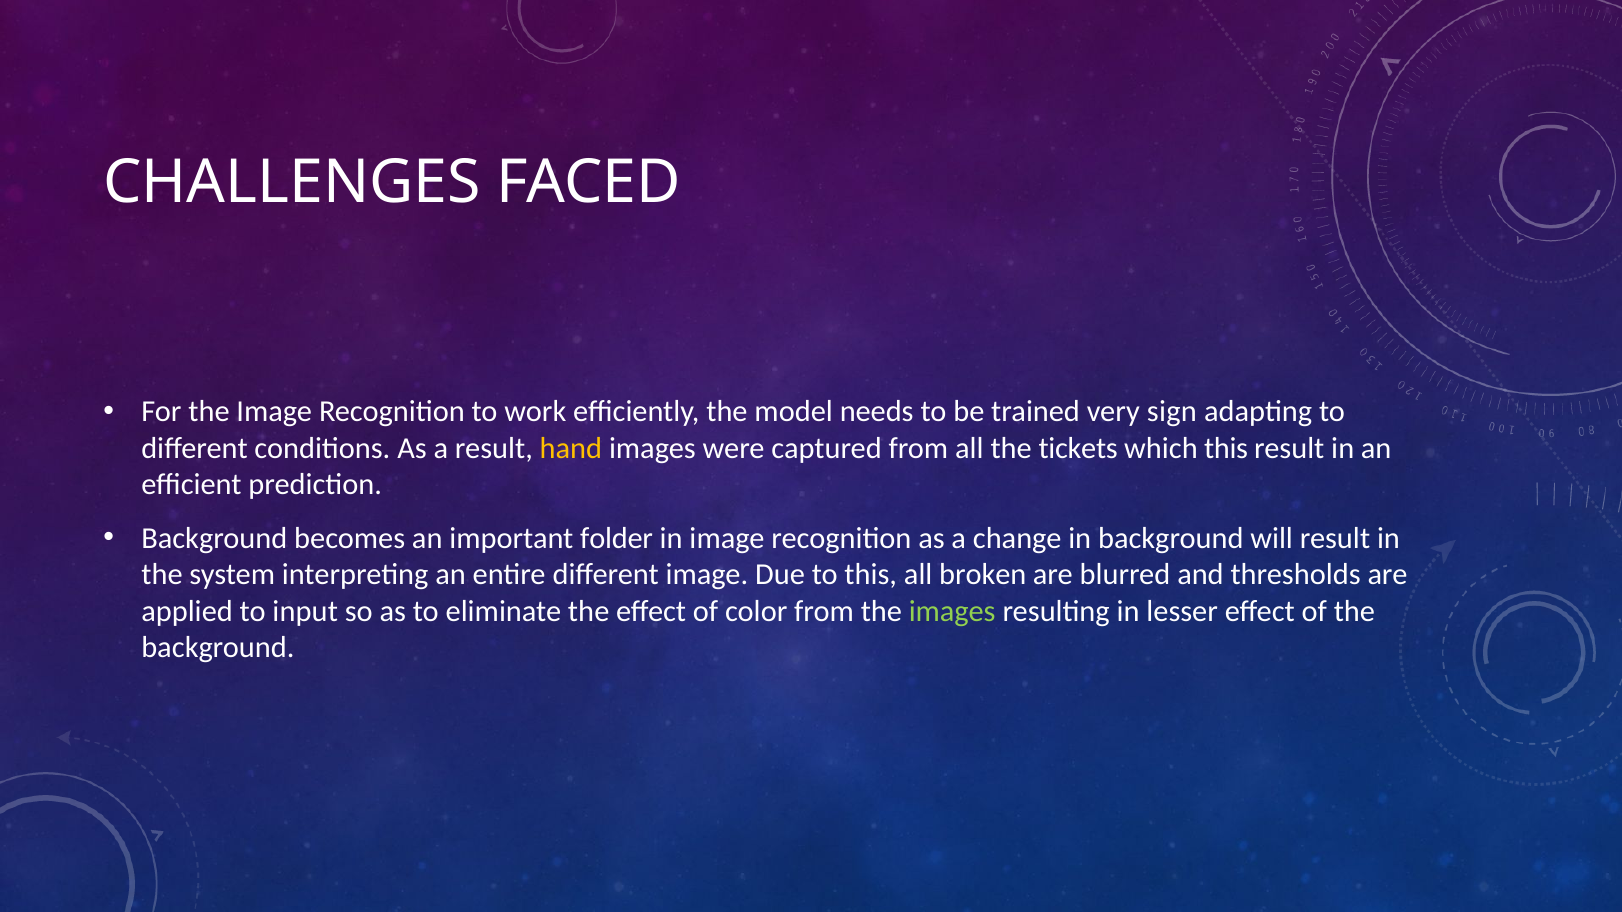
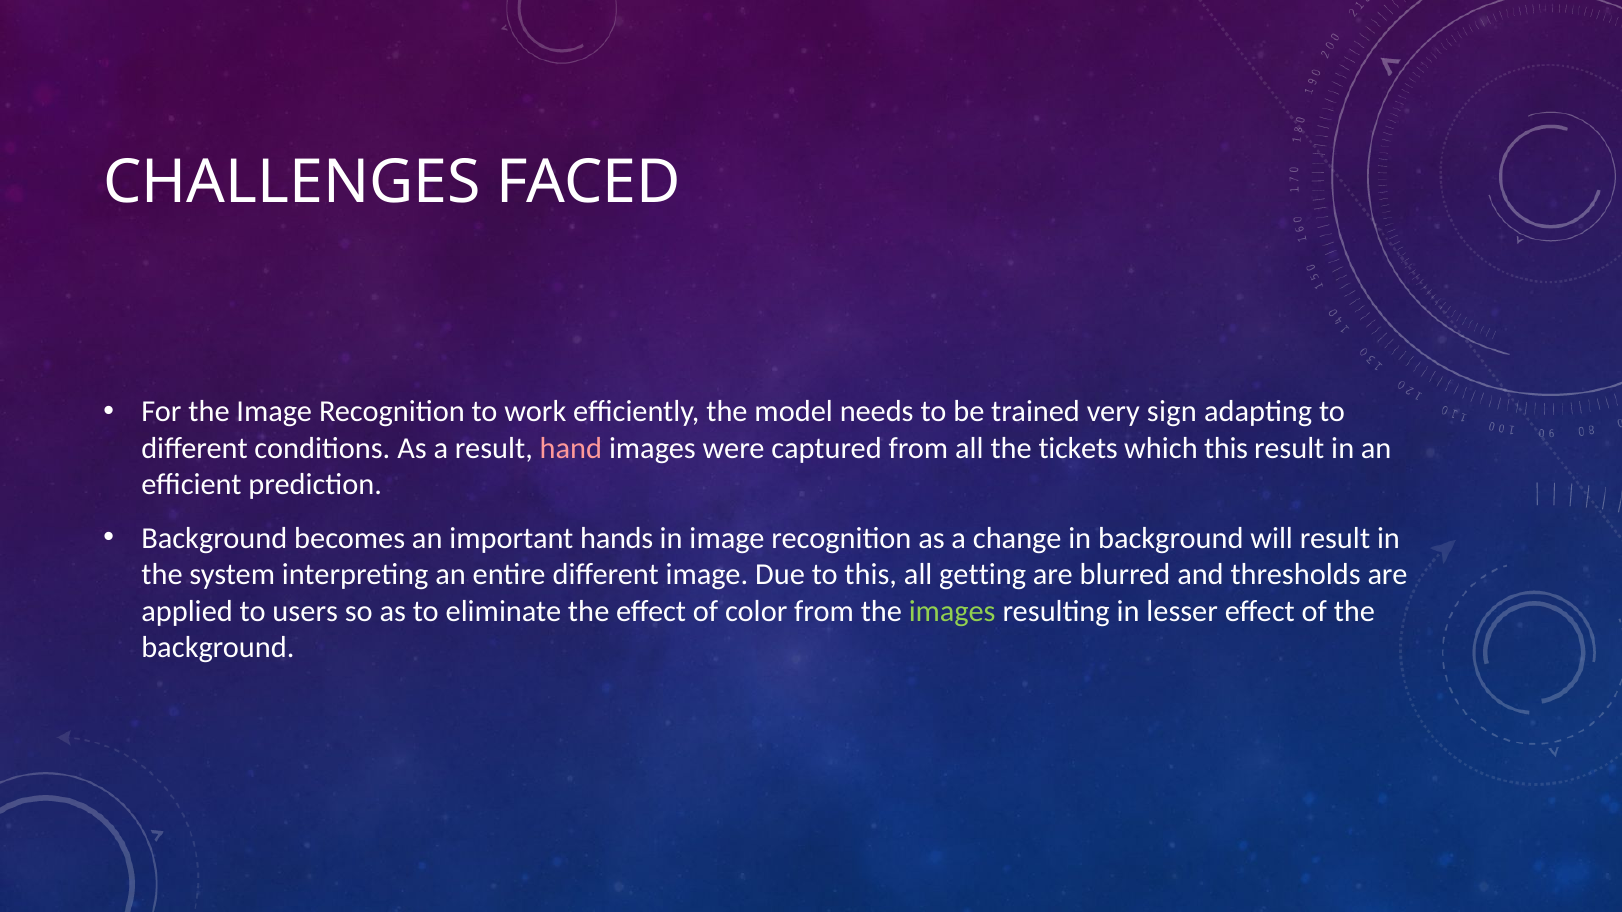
hand colour: yellow -> pink
folder: folder -> hands
broken: broken -> getting
input: input -> users
